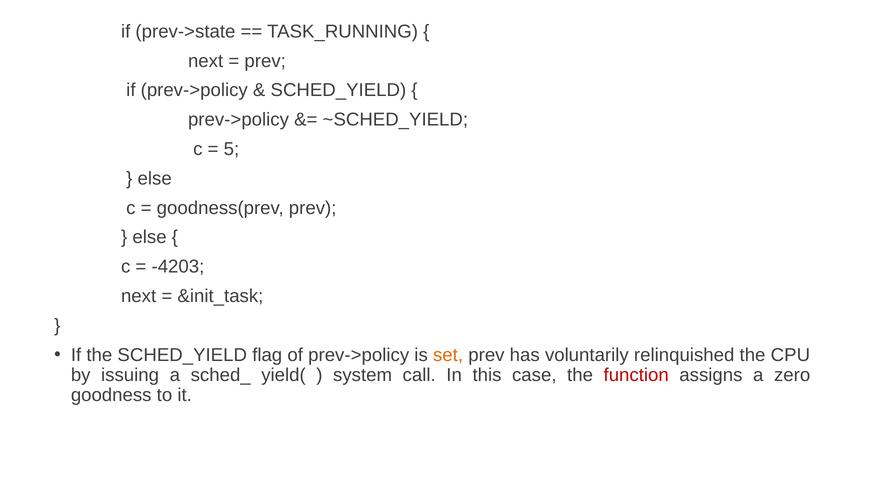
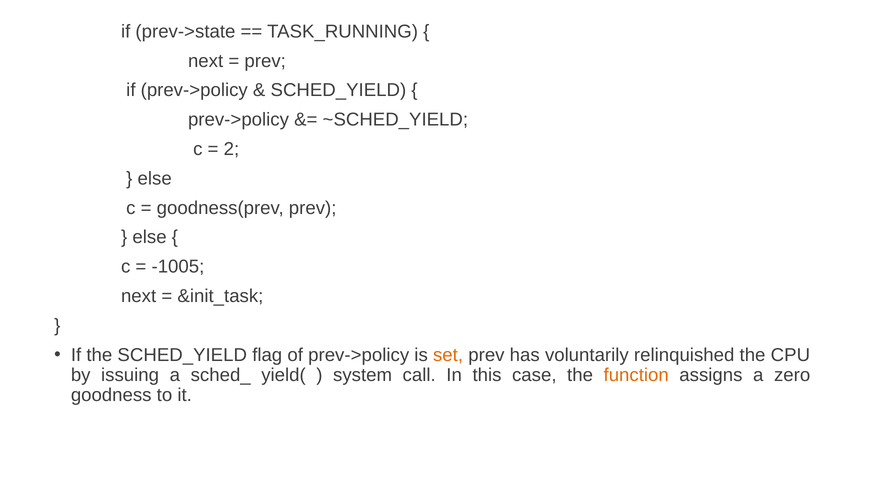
5: 5 -> 2
-4203: -4203 -> -1005
function colour: red -> orange
